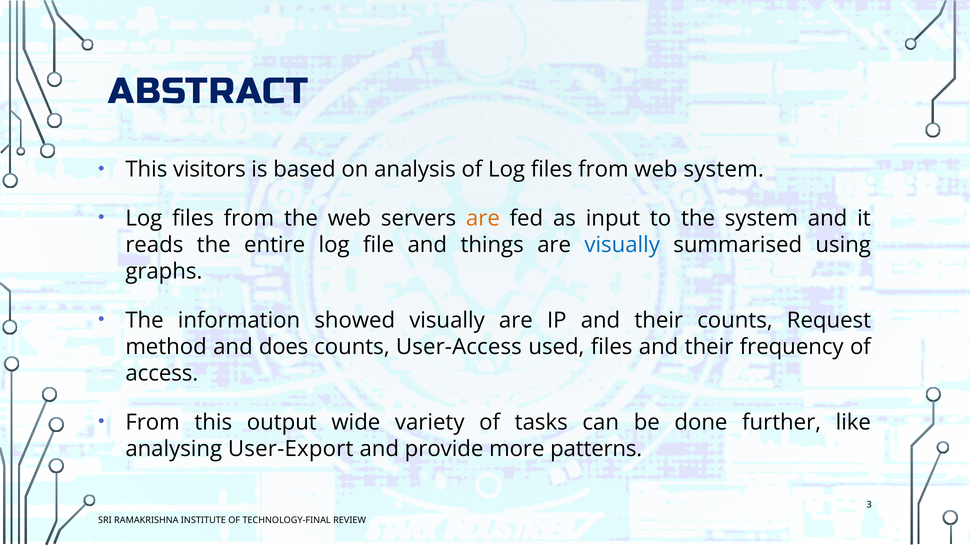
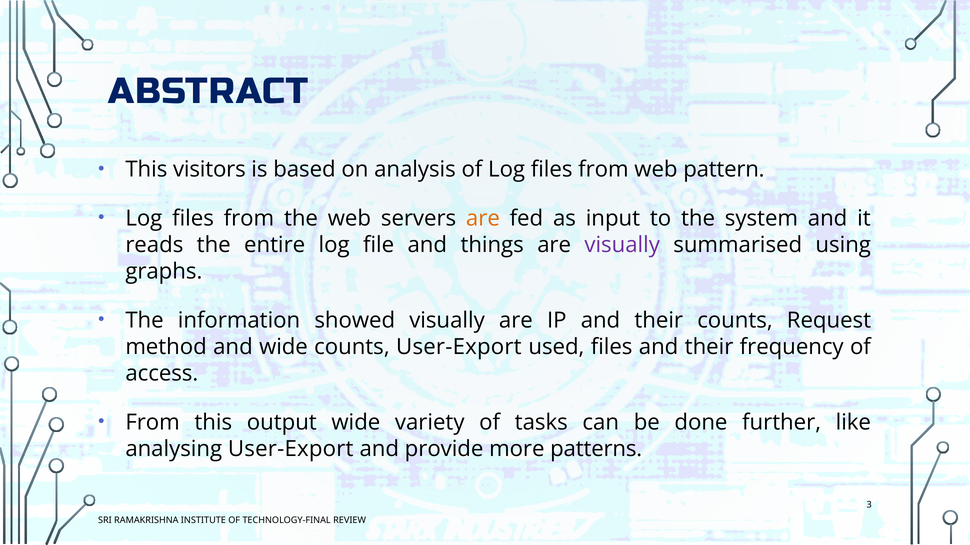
web system: system -> pattern
visually at (622, 245) colour: blue -> purple
and does: does -> wide
counts User-Access: User-Access -> User-Export
